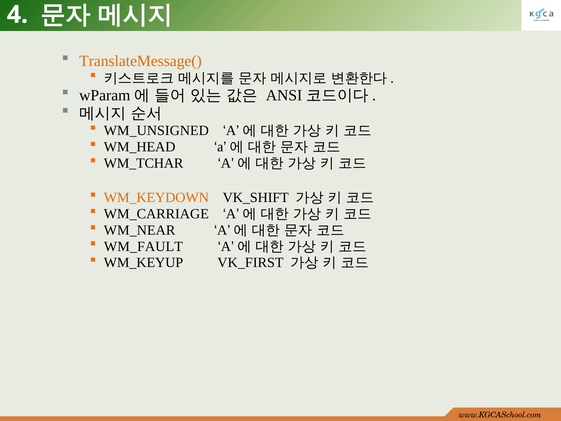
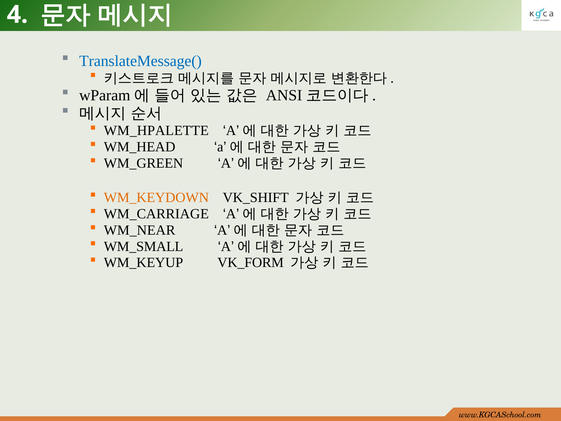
TranslateMessage( colour: orange -> blue
WM_UNSIGNED: WM_UNSIGNED -> WM_HPALETTE
WM_TCHAR: WM_TCHAR -> WM_GREEN
WM_FAULT: WM_FAULT -> WM_SMALL
VK_FIRST: VK_FIRST -> VK_FORM
